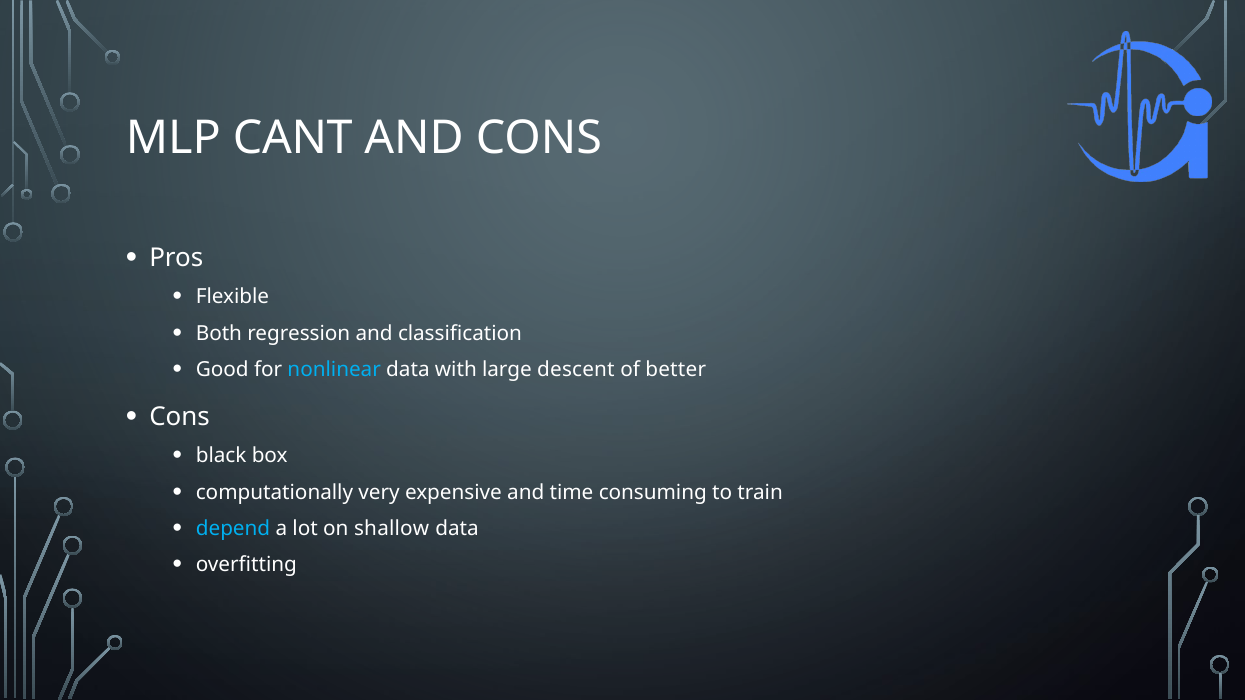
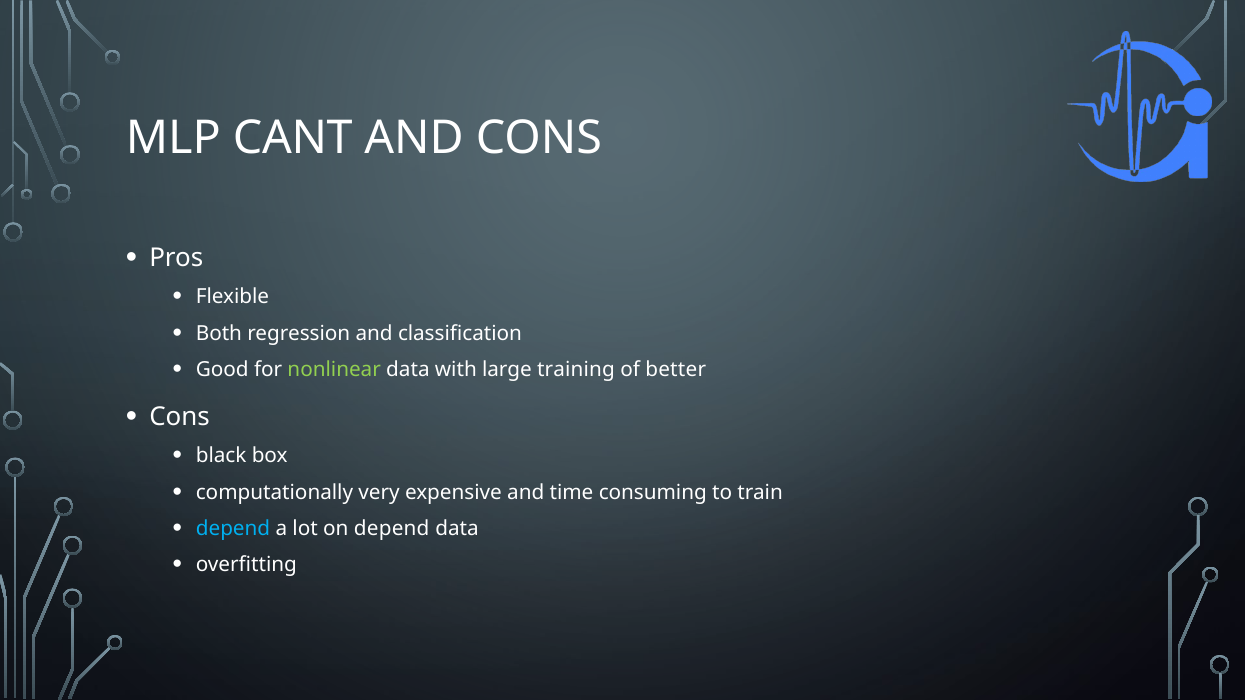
nonlinear colour: light blue -> light green
descent: descent -> training
on shallow: shallow -> depend
